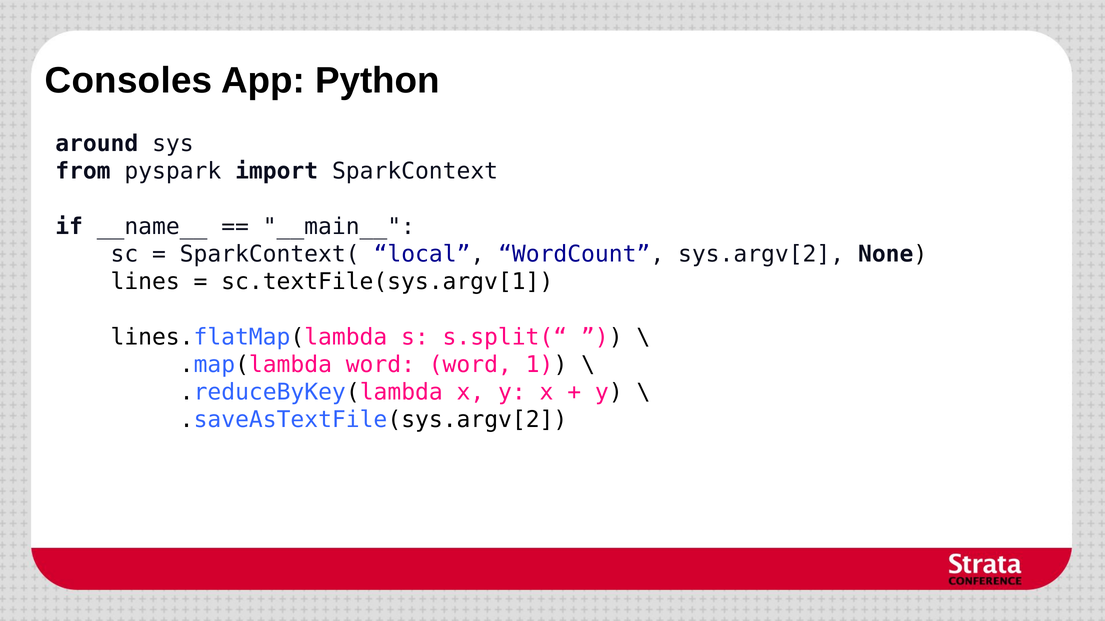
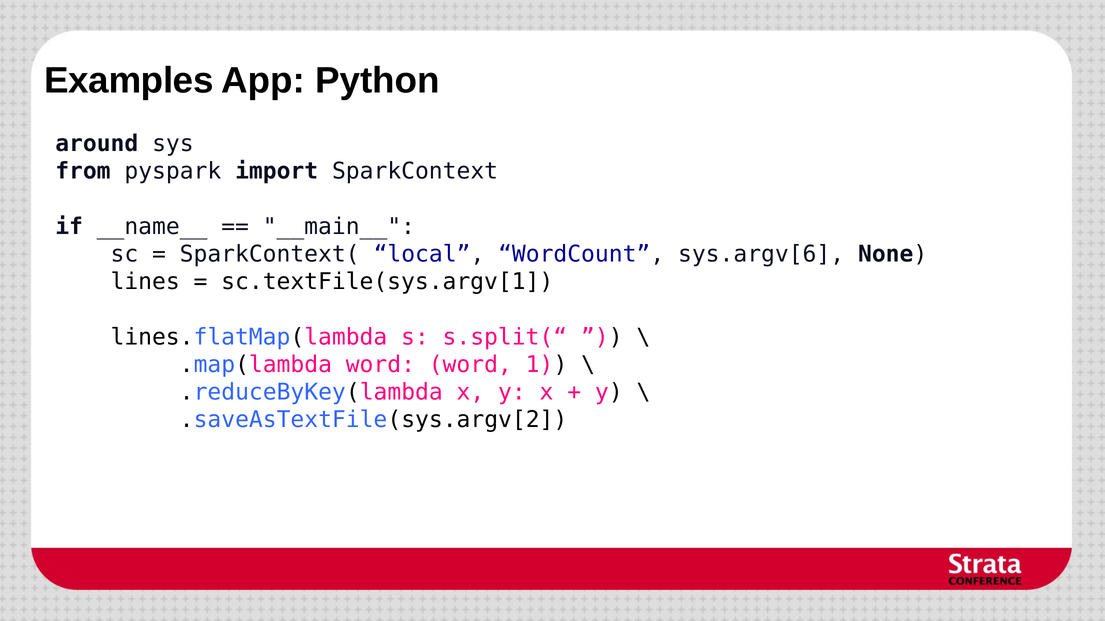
Consoles: Consoles -> Examples
sys.argv[2: sys.argv[2 -> sys.argv[6
